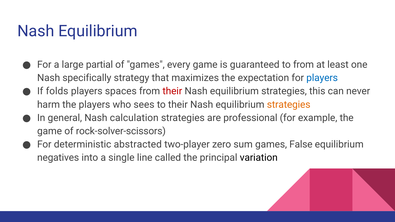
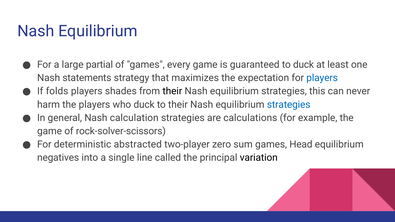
to from: from -> duck
specifically: specifically -> statements
spaces: spaces -> shades
their at (172, 91) colour: red -> black
who sees: sees -> duck
strategies at (289, 105) colour: orange -> blue
professional: professional -> calculations
False: False -> Head
